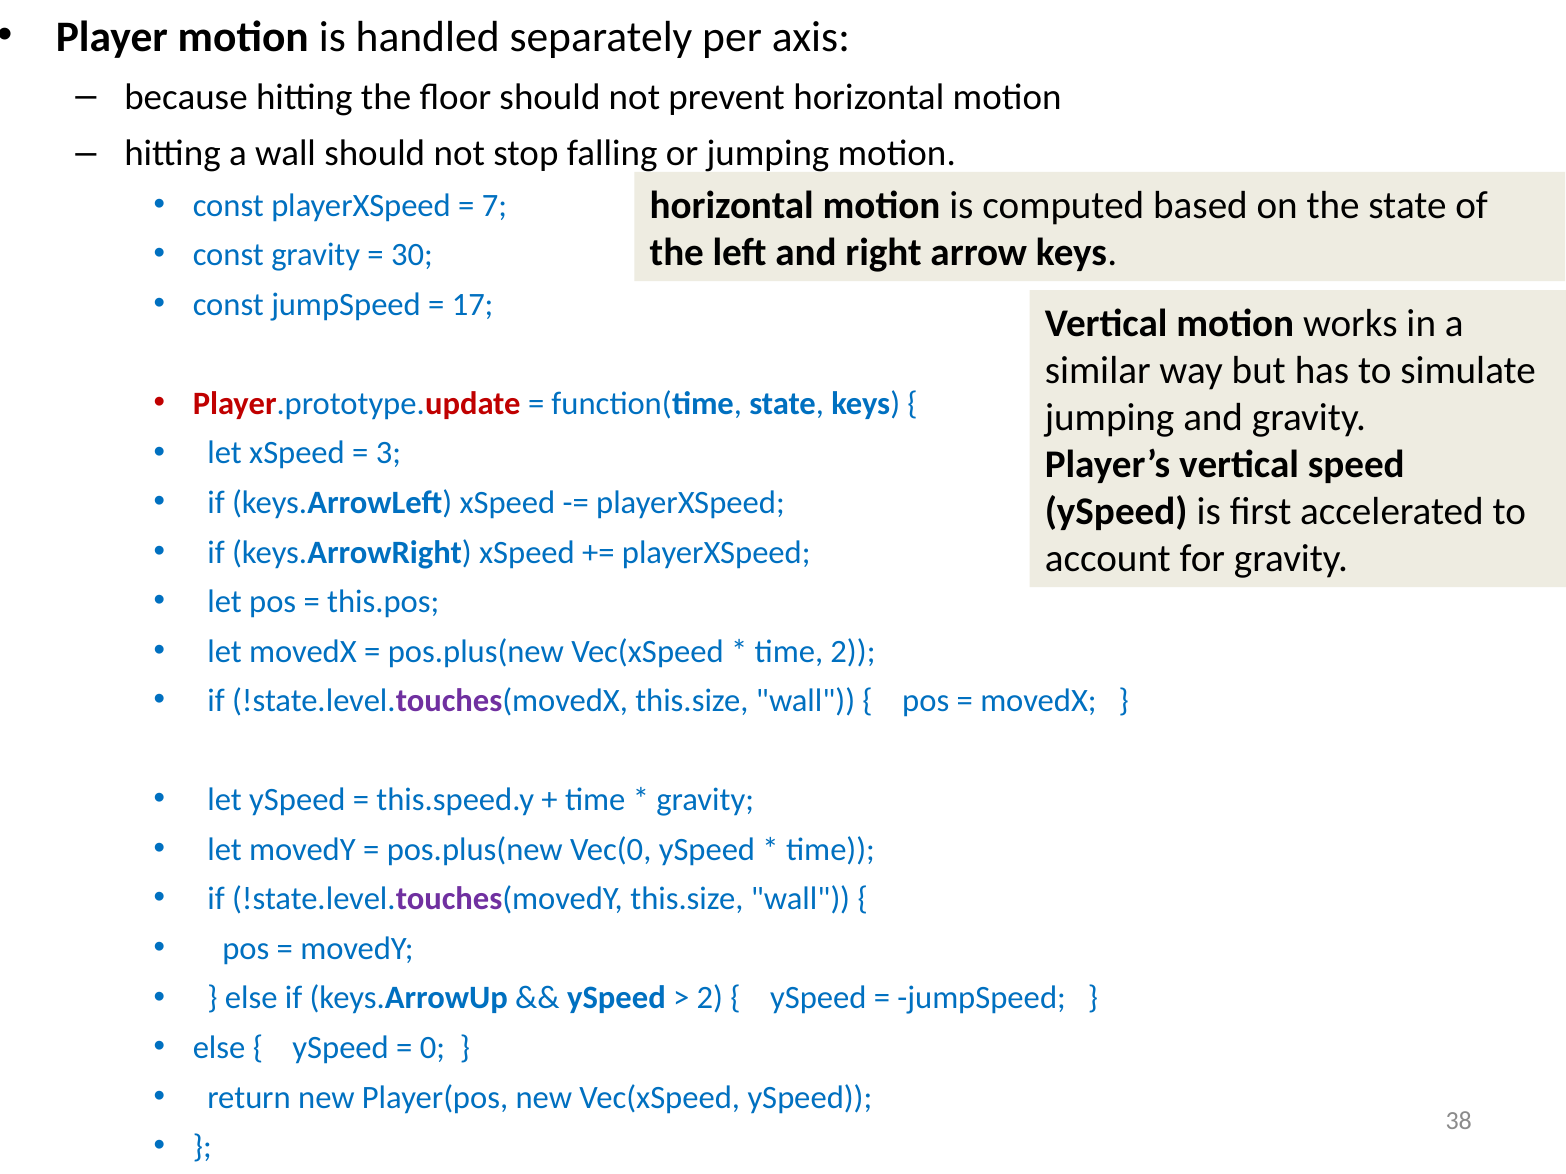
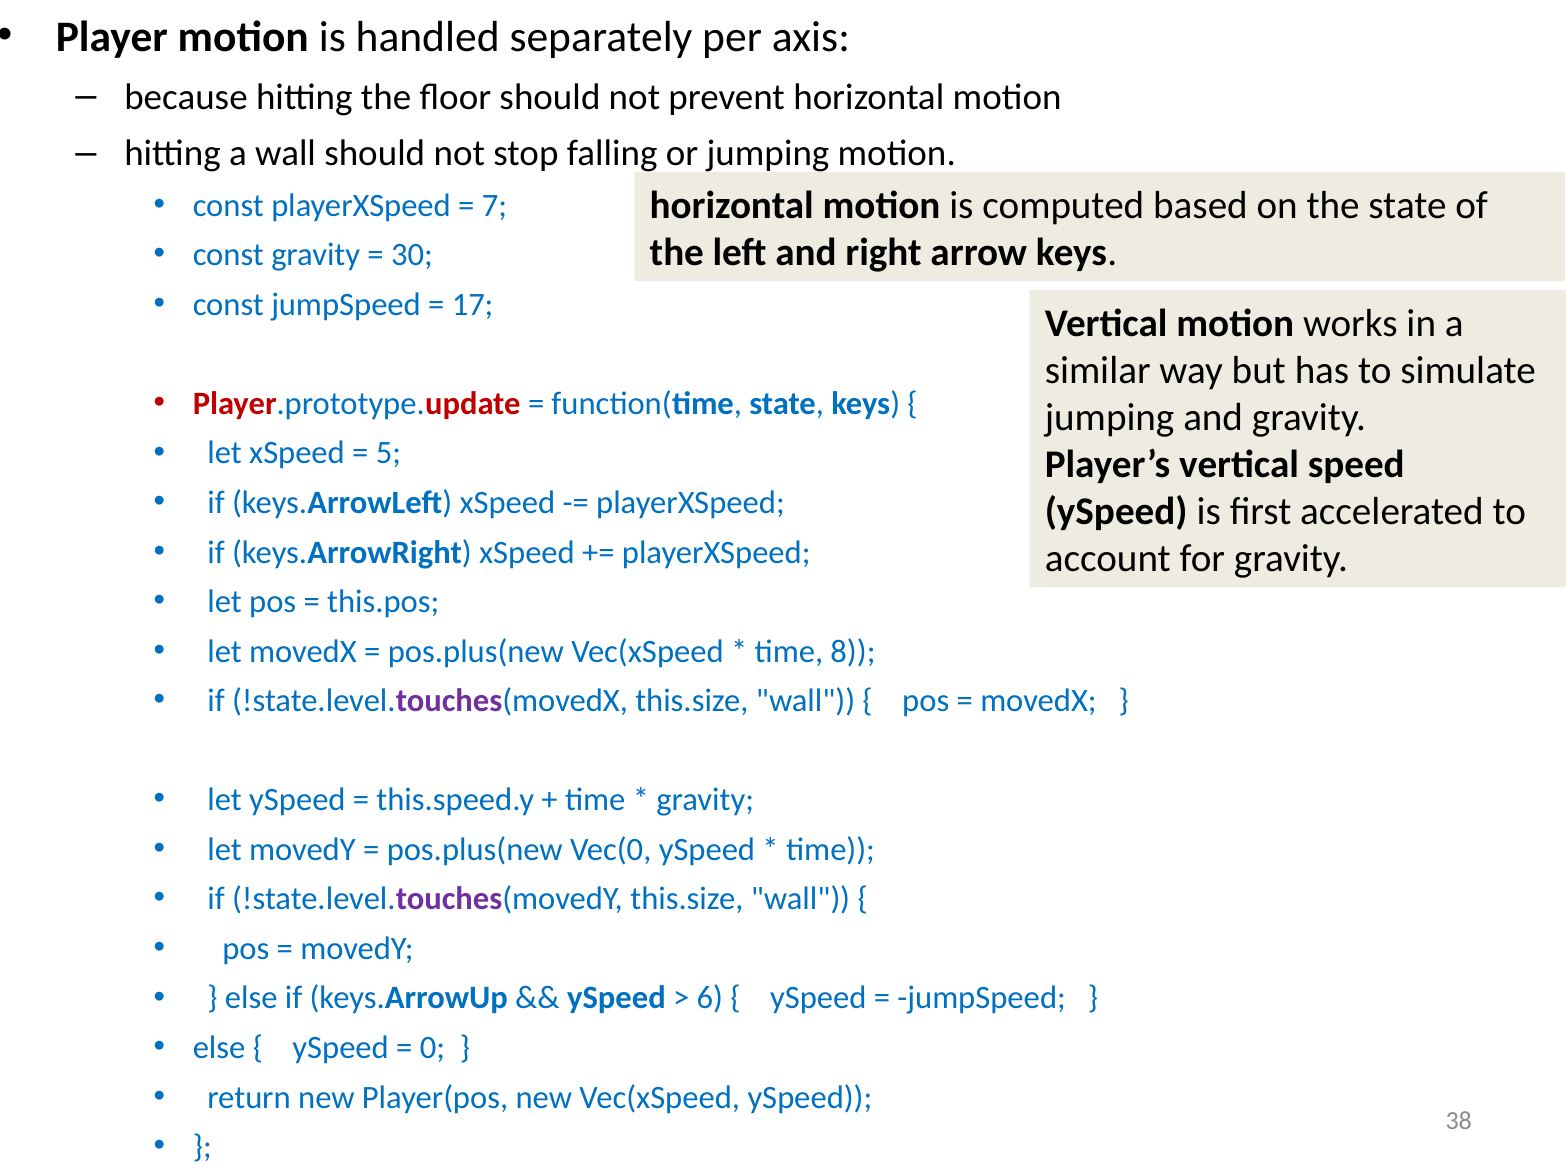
3: 3 -> 5
time 2: 2 -> 8
2 at (710, 999): 2 -> 6
